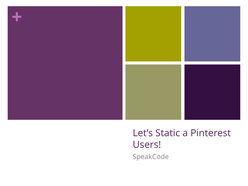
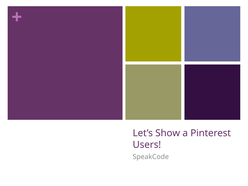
Static: Static -> Show
